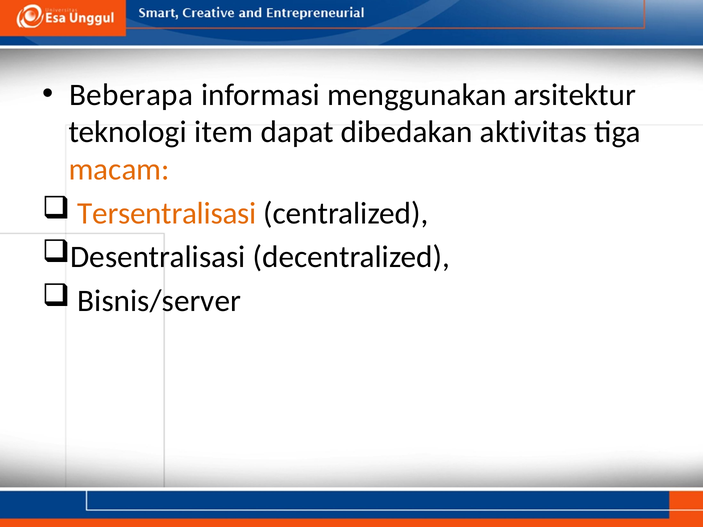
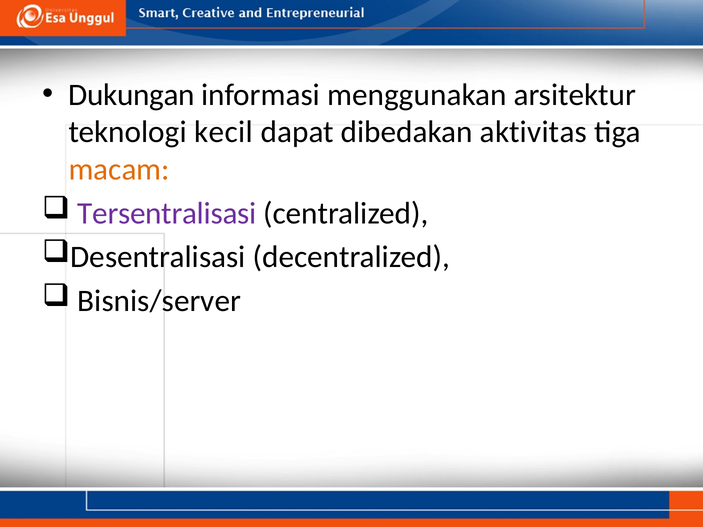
Beberapa: Beberapa -> Dukungan
item: item -> kecil
Tersentralisasi colour: orange -> purple
